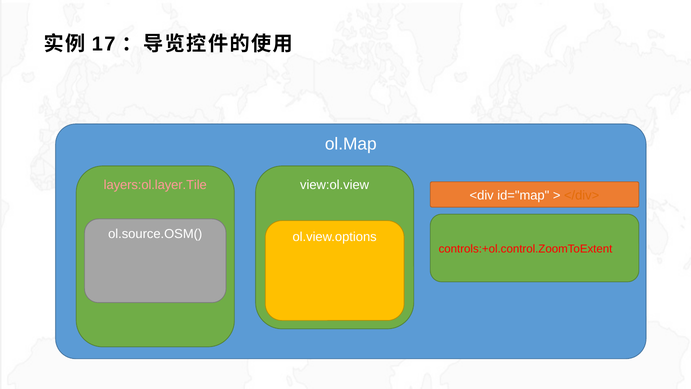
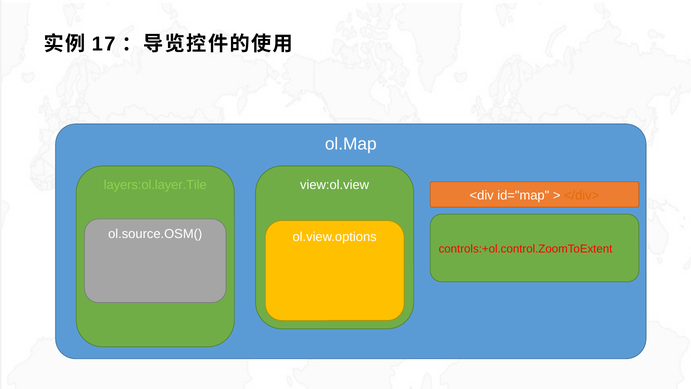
layers:ol.layer.Tile colour: pink -> light green
